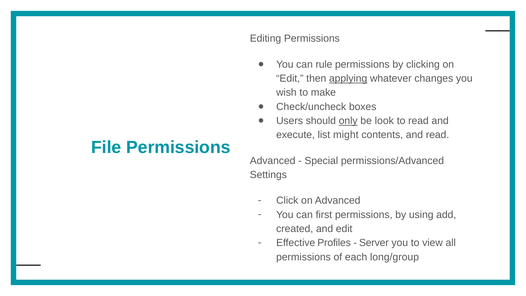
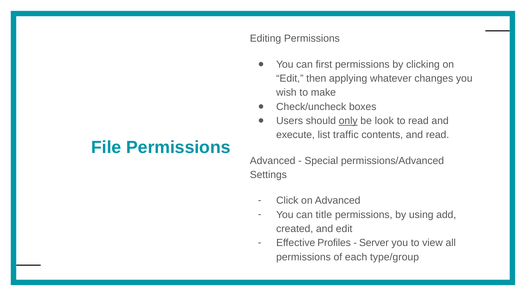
rule: rule -> first
applying underline: present -> none
might: might -> traffic
first: first -> title
long/group: long/group -> type/group
